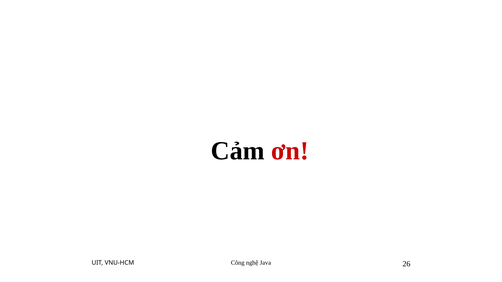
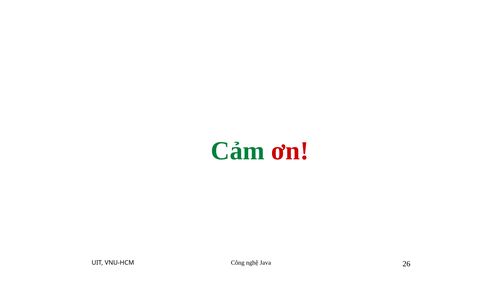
Cảm colour: black -> green
